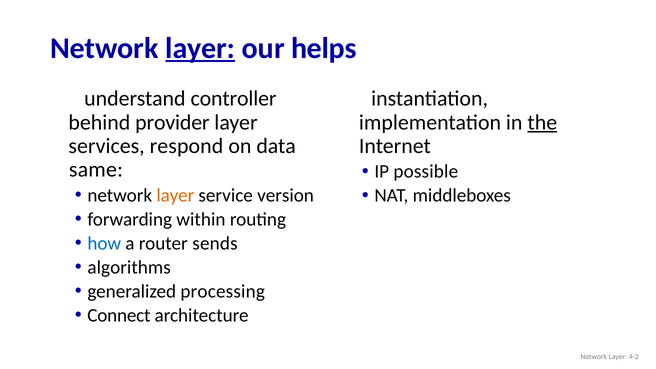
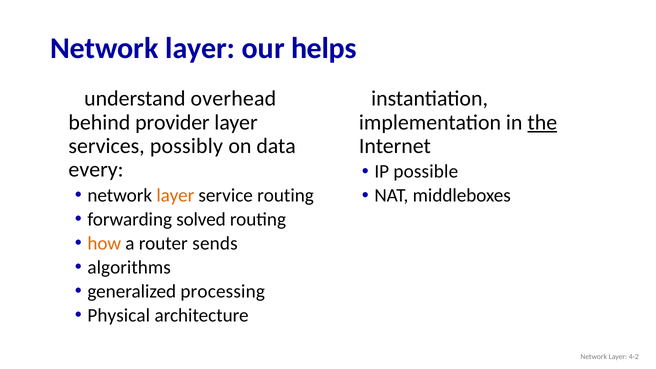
layer at (200, 48) underline: present -> none
controller: controller -> overhead
respond: respond -> possibly
same: same -> every
service version: version -> routing
within: within -> solved
how colour: blue -> orange
Connect: Connect -> Physical
